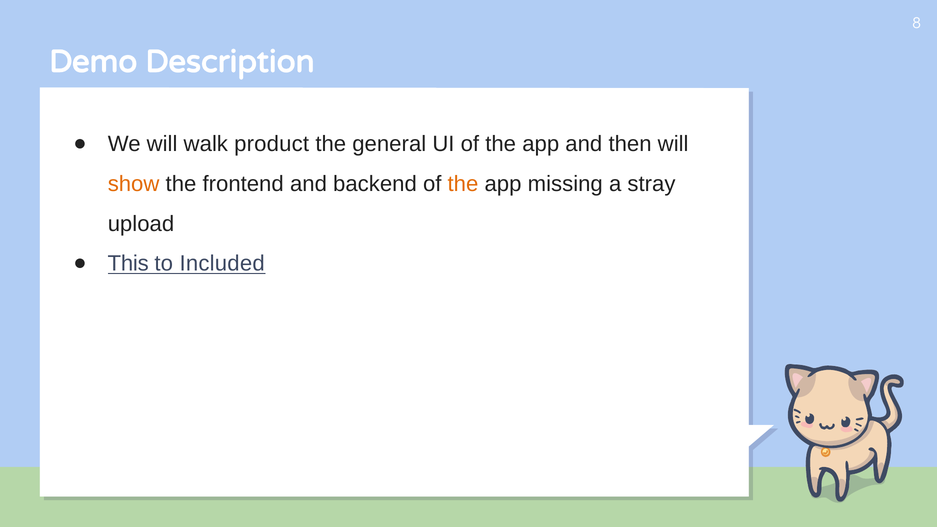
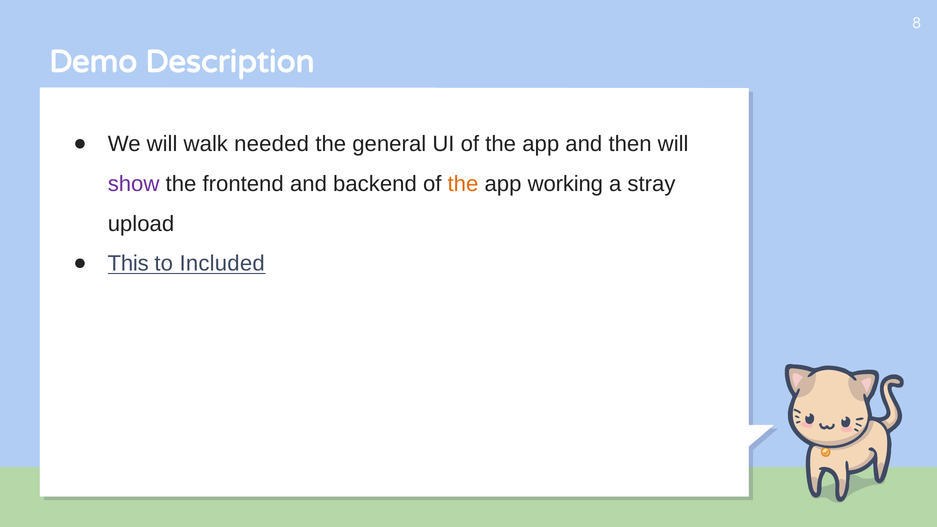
product: product -> needed
show colour: orange -> purple
missing: missing -> working
